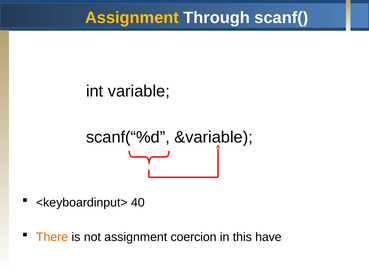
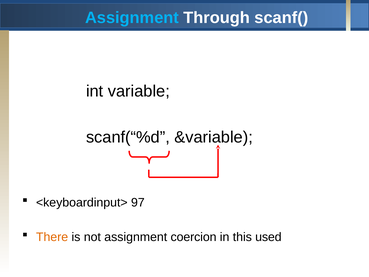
Assignment at (132, 18) colour: yellow -> light blue
40: 40 -> 97
have: have -> used
